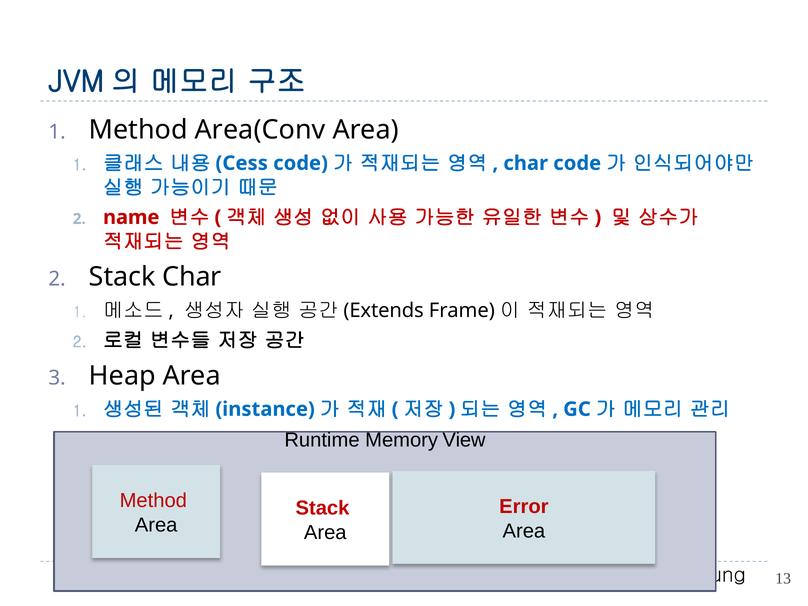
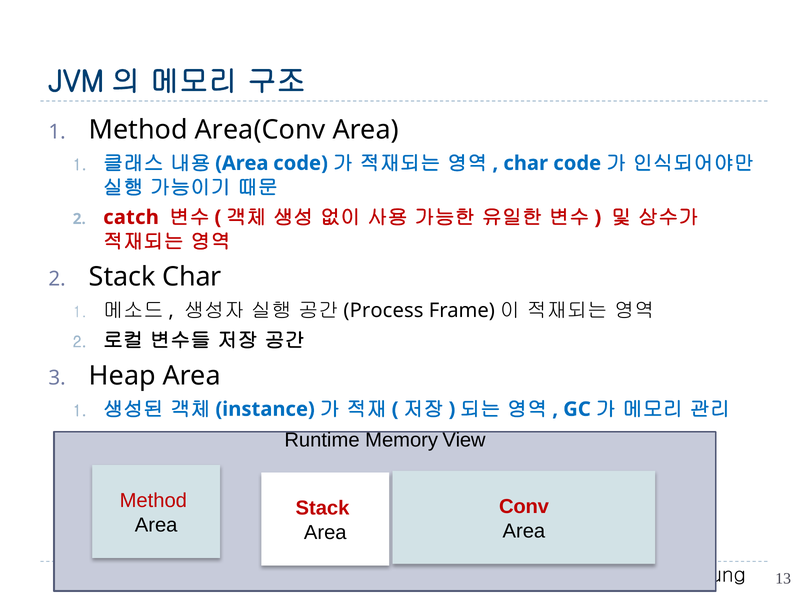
Cess at (242, 163): Cess -> Area
name: name -> catch
Extends: Extends -> Process
Error: Error -> Conv
